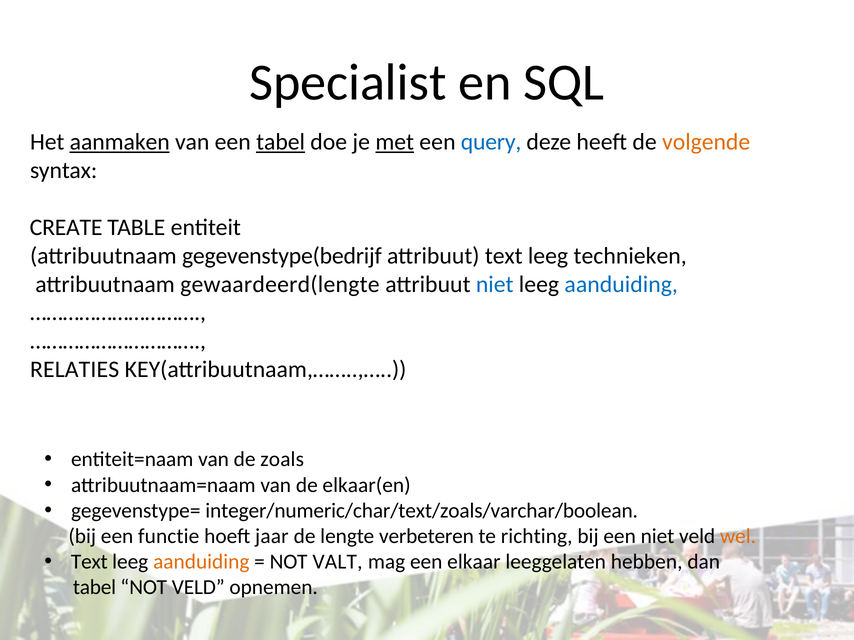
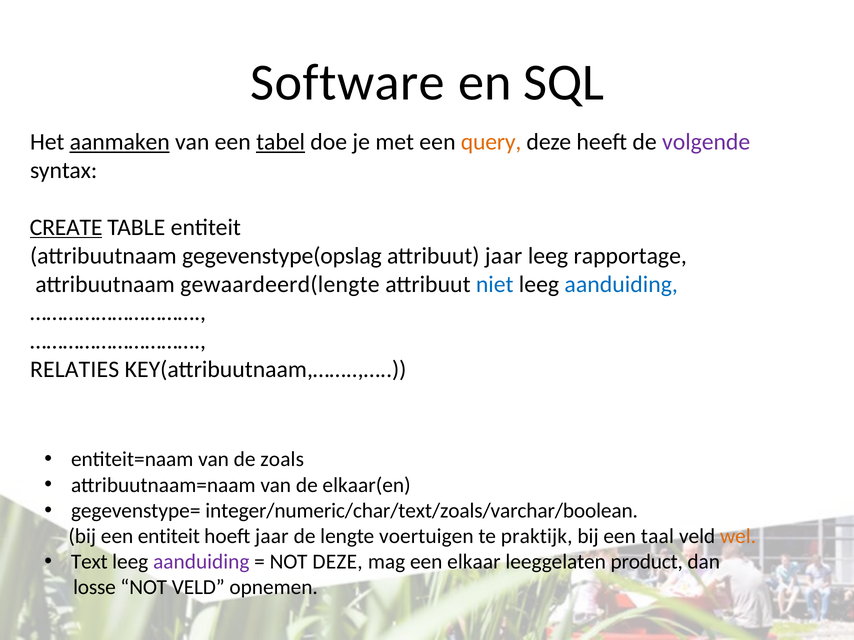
Specialist: Specialist -> Software
met underline: present -> none
query colour: blue -> orange
volgende colour: orange -> purple
CREATE underline: none -> present
gegevenstype(bedrijf: gegevenstype(bedrijf -> gegevenstype(opslag
attribuut text: text -> jaar
technieken: technieken -> rapportage
een functie: functie -> entiteit
verbeteren: verbeteren -> voertuigen
richting: richting -> praktijk
een niet: niet -> taal
aanduiding at (201, 562) colour: orange -> purple
NOT VALT: VALT -> DEZE
hebben: hebben -> product
tabel at (94, 588): tabel -> losse
